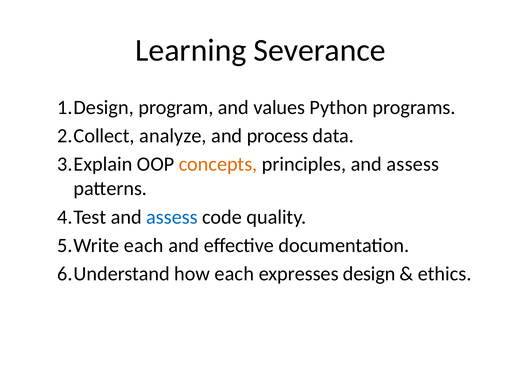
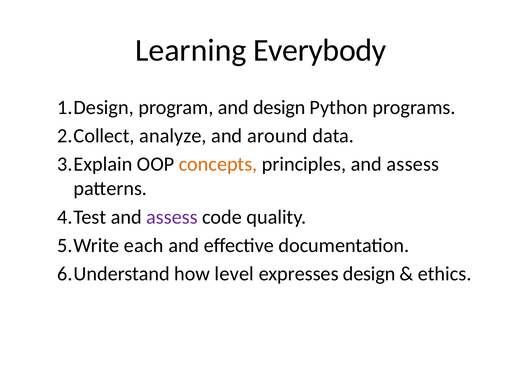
Severance: Severance -> Everybody
and values: values -> design
process: process -> around
assess at (172, 217) colour: blue -> purple
how each: each -> level
